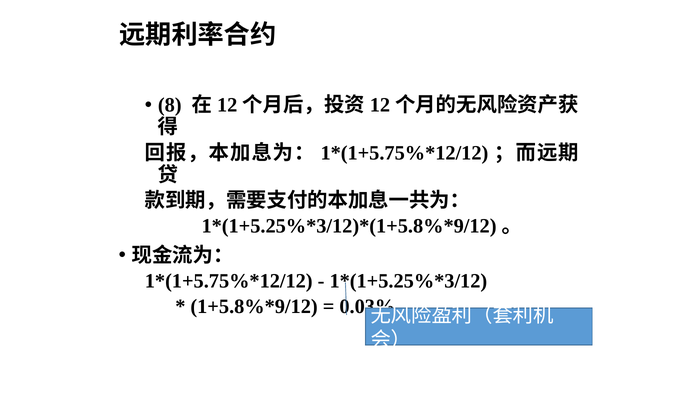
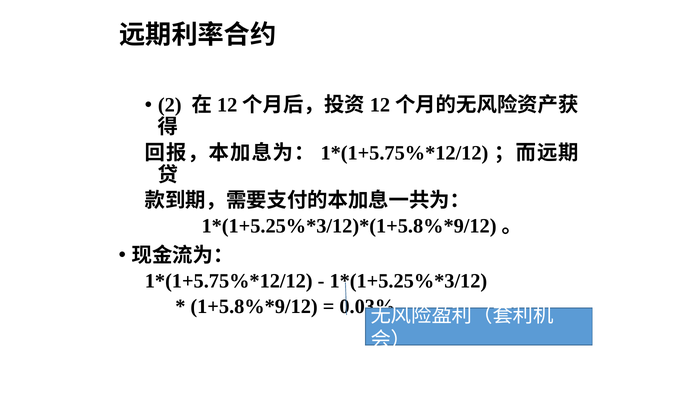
8: 8 -> 2
